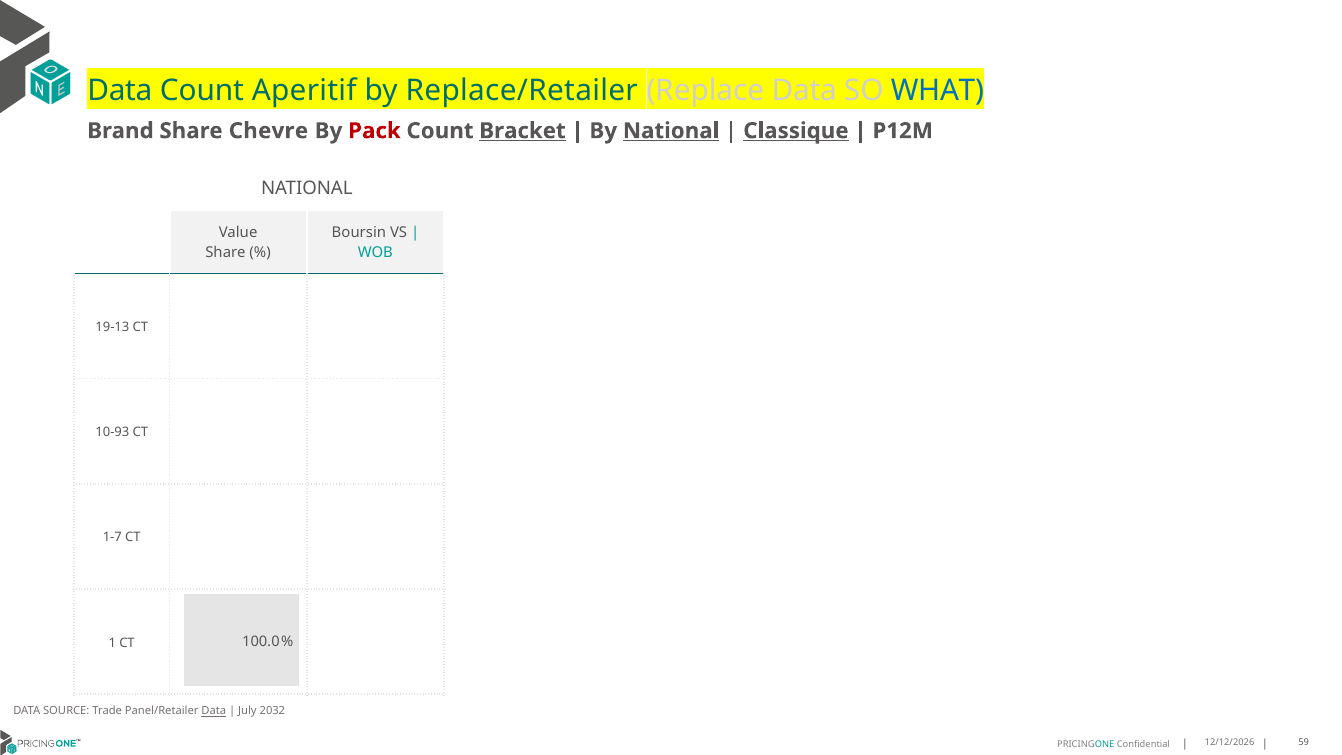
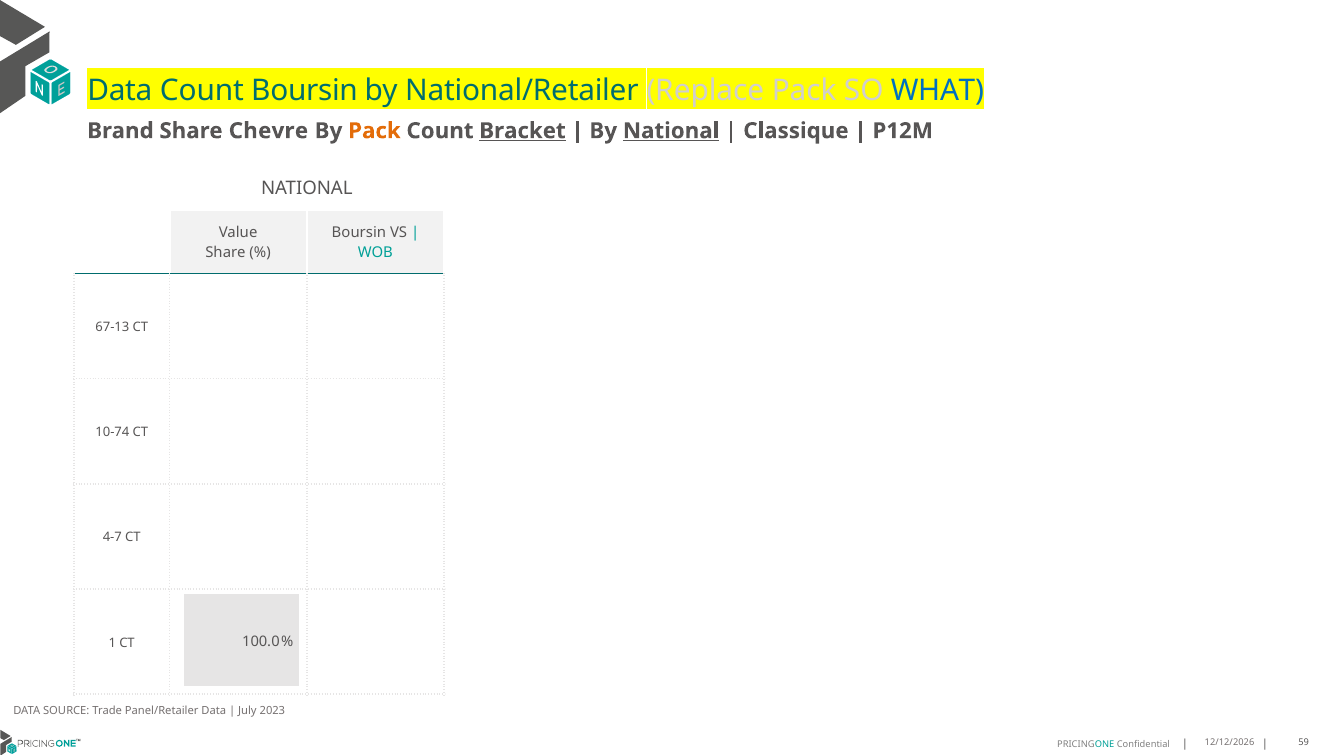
Count Aperitif: Aperitif -> Boursin
Replace/Retailer: Replace/Retailer -> National/Retailer
Replace Data: Data -> Pack
Pack at (374, 131) colour: red -> orange
Classique underline: present -> none
19-13: 19-13 -> 67-13
10-93: 10-93 -> 10-74
1-7: 1-7 -> 4-7
Data at (214, 711) underline: present -> none
2032: 2032 -> 2023
